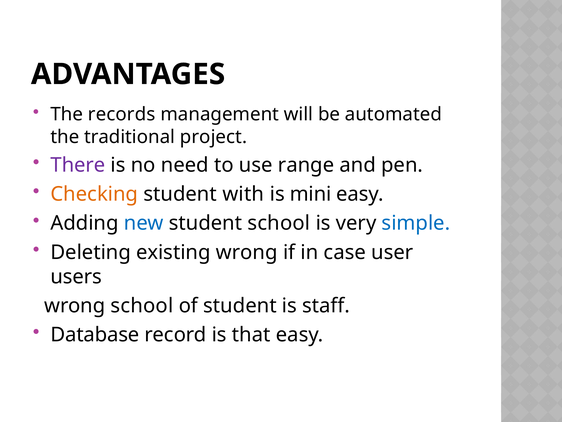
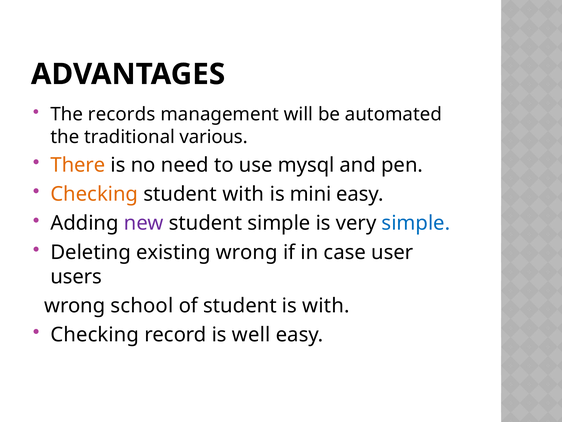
project: project -> various
There colour: purple -> orange
range: range -> mysql
new colour: blue -> purple
student school: school -> simple
is staff: staff -> with
Database at (95, 334): Database -> Checking
that: that -> well
